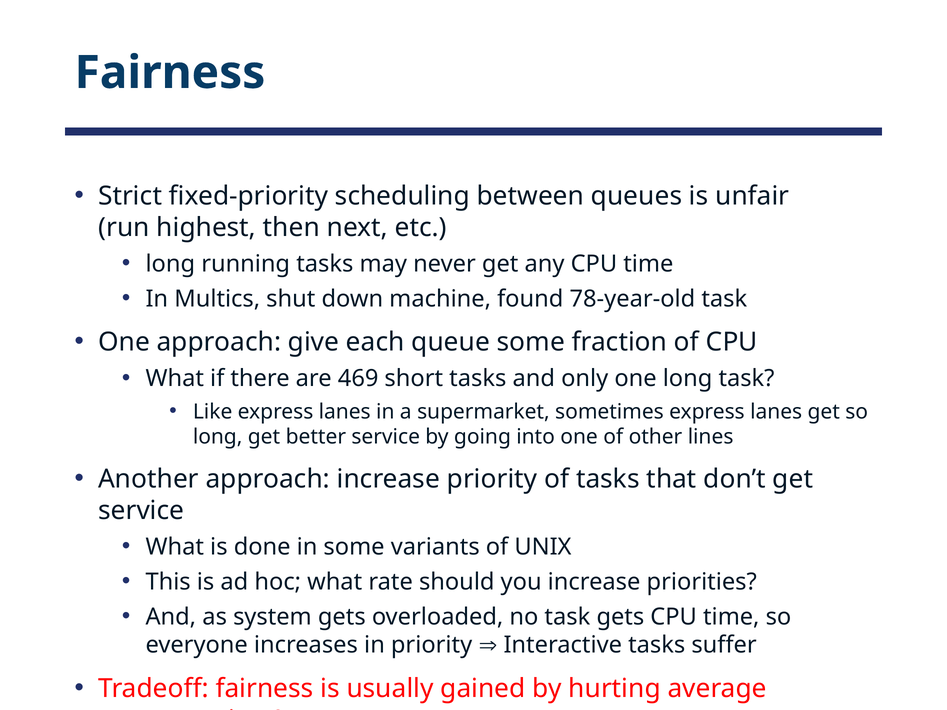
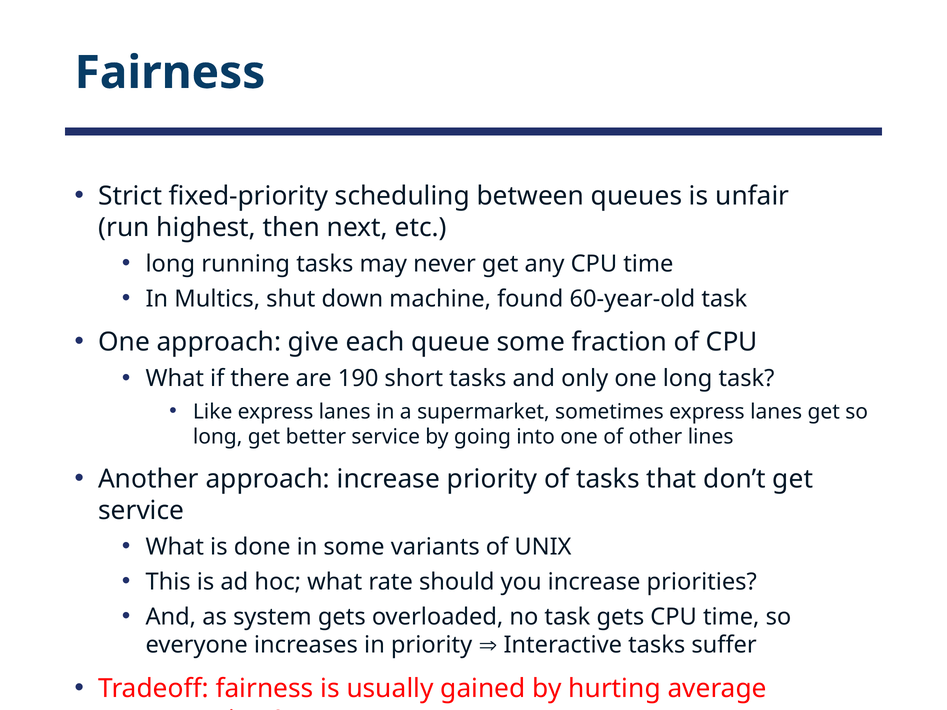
78-year-old: 78-year-old -> 60-year-old
469: 469 -> 190
